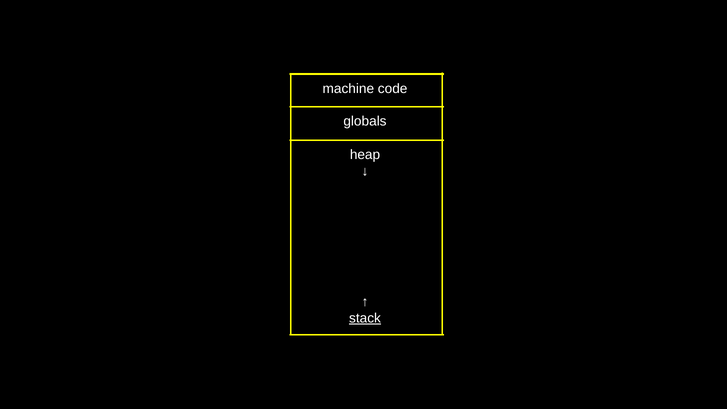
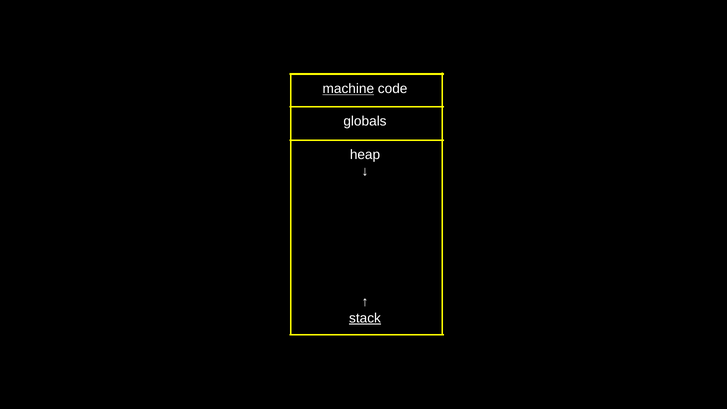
machine underline: none -> present
